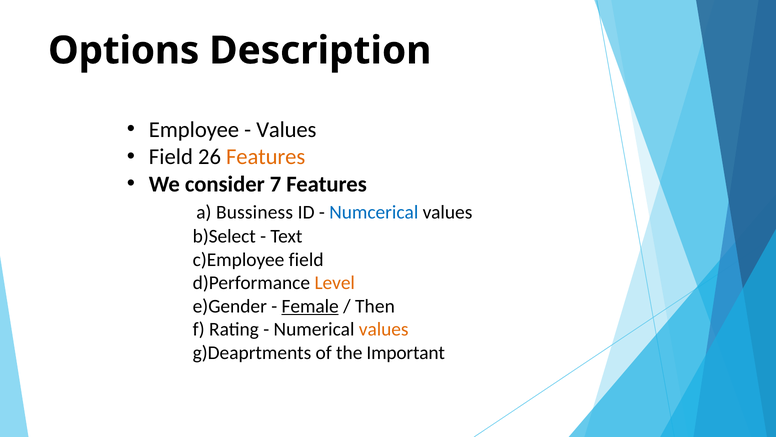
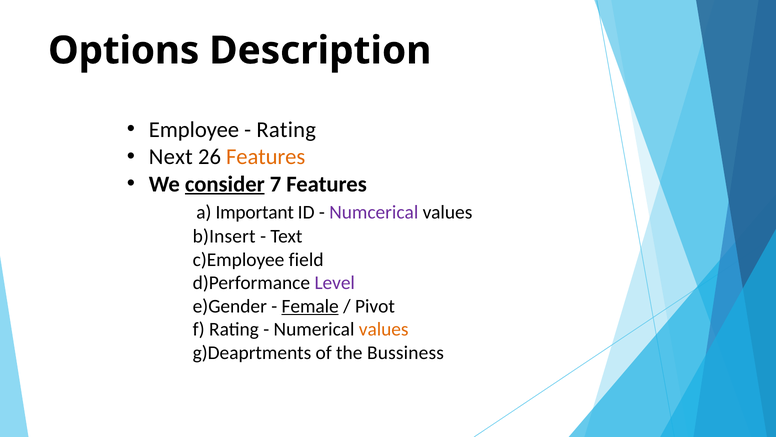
Values at (286, 130): Values -> Rating
Field at (171, 157): Field -> Next
consider underline: none -> present
Bussiness: Bussiness -> Important
Numcerical colour: blue -> purple
b)Select: b)Select -> b)Insert
Level colour: orange -> purple
Then: Then -> Pivot
Important: Important -> Bussiness
